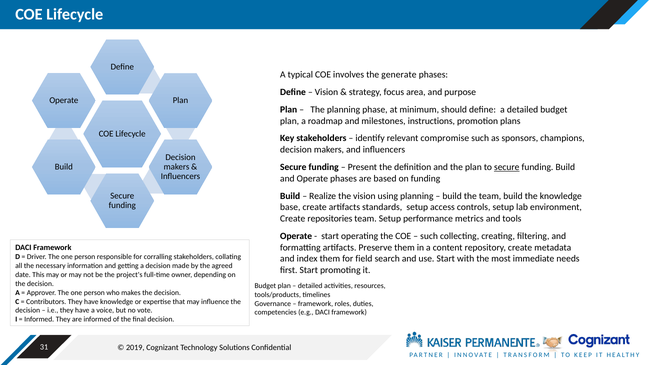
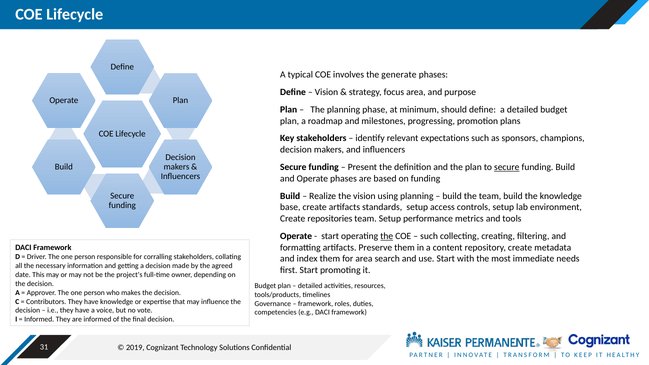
instructions: instructions -> progressing
compromise: compromise -> expectations
the at (387, 236) underline: none -> present
for field: field -> area
